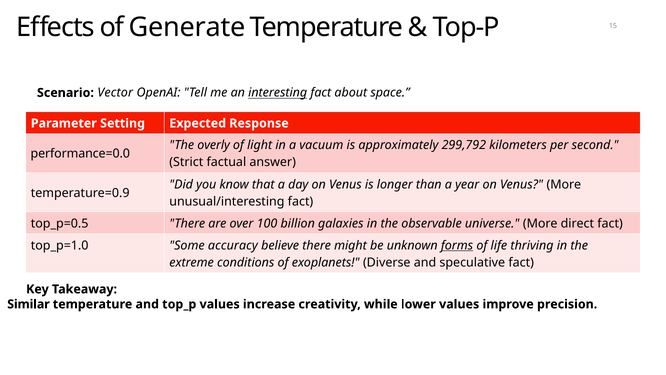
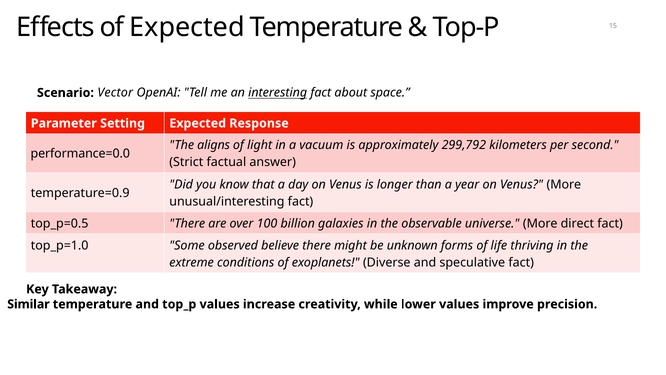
of Generate: Generate -> Expected
overly: overly -> aligns
accuracy: accuracy -> observed
forms underline: present -> none
